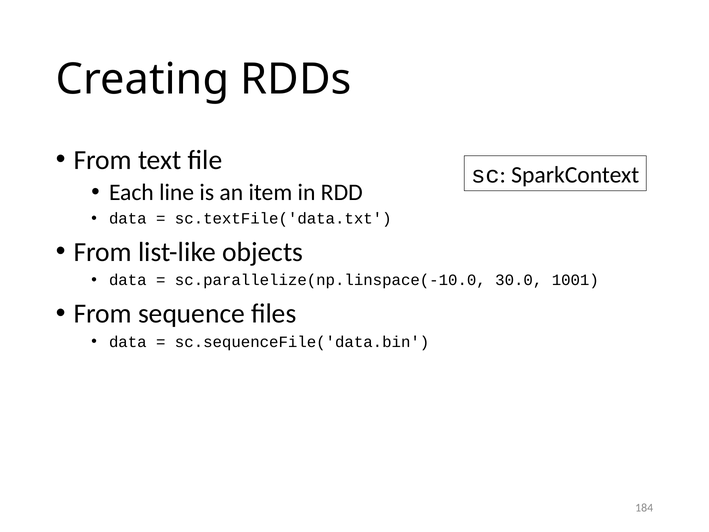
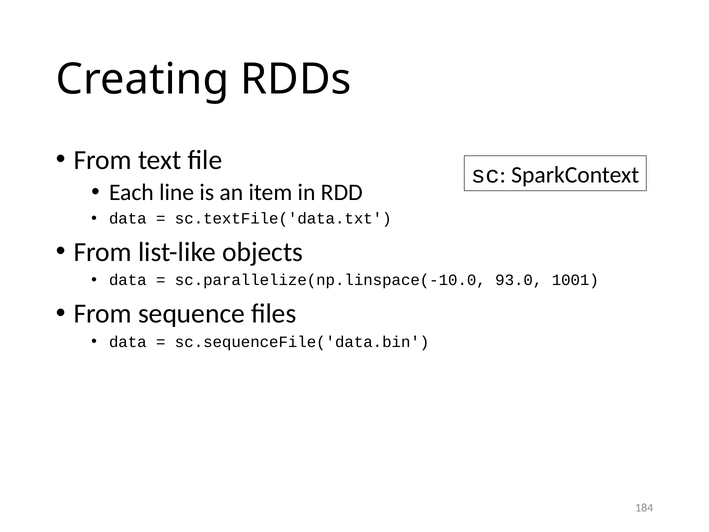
30.0: 30.0 -> 93.0
